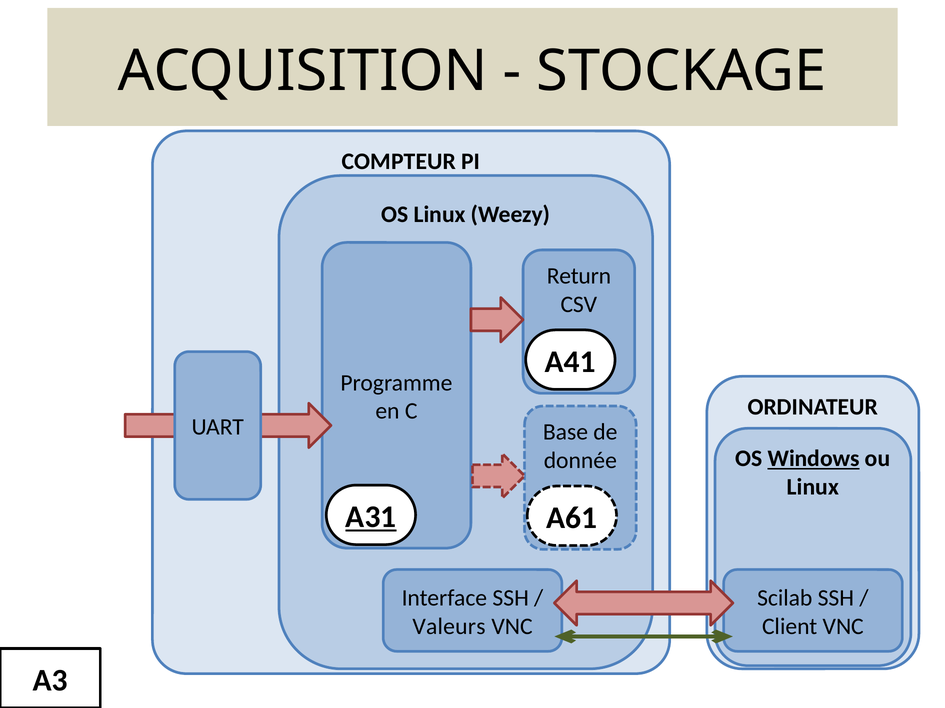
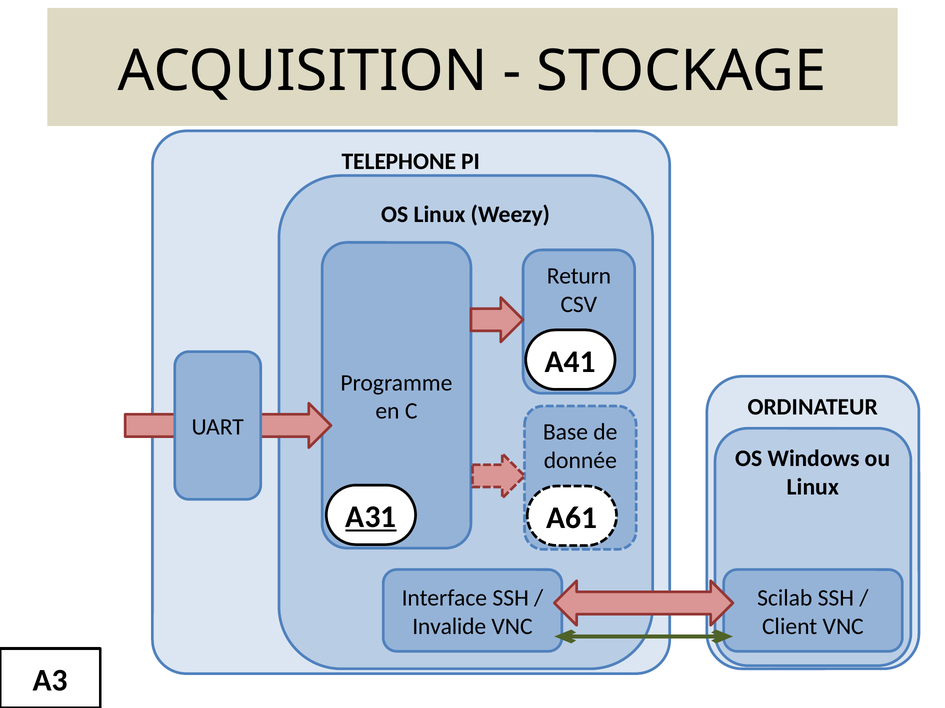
COMPTEUR: COMPTEUR -> TELEPHONE
Windows underline: present -> none
Valeurs: Valeurs -> Invalide
